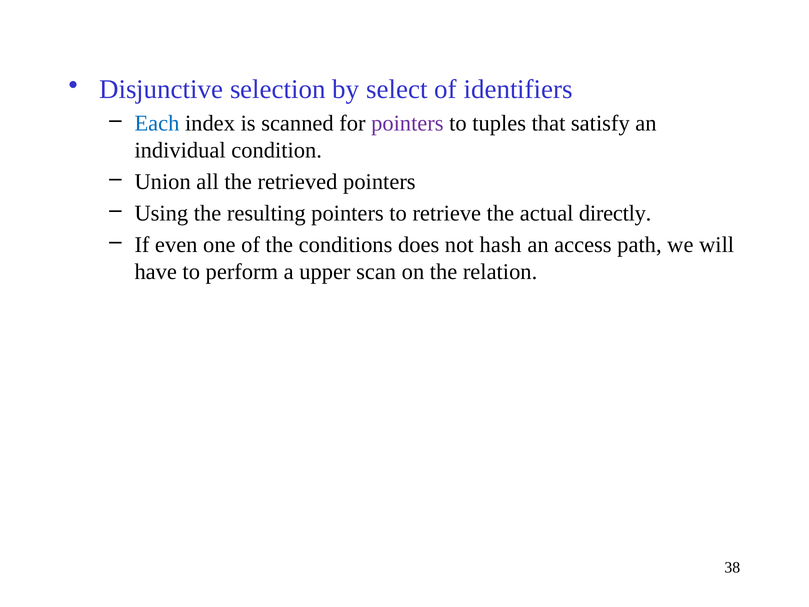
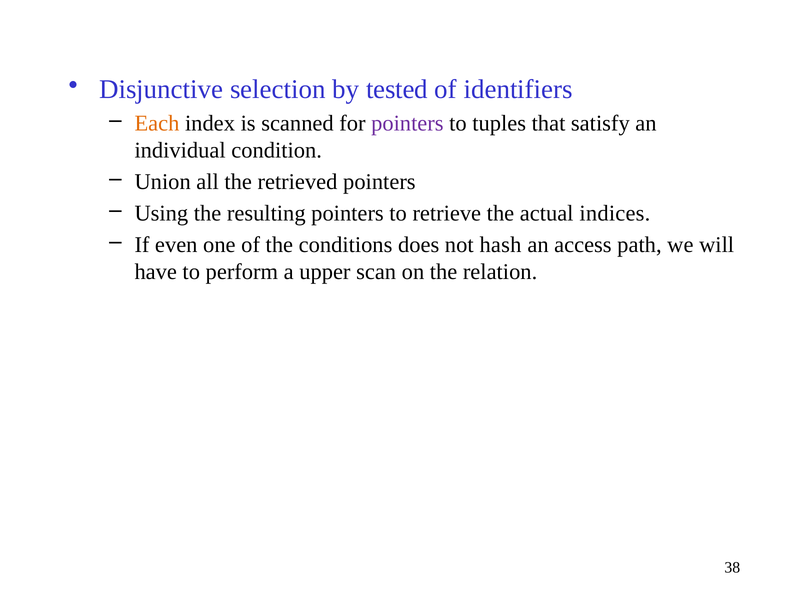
select: select -> tested
Each colour: blue -> orange
directly: directly -> indices
